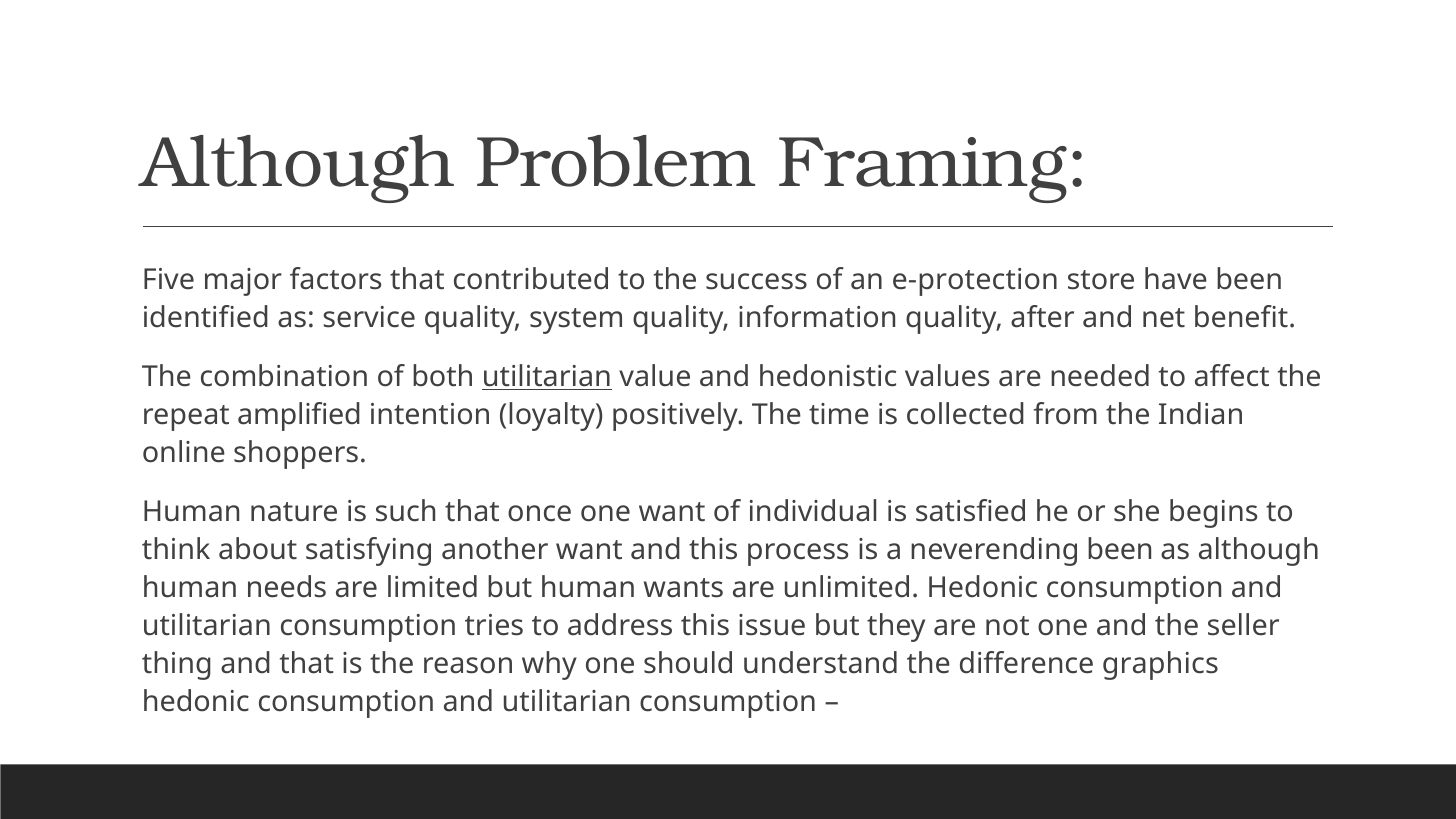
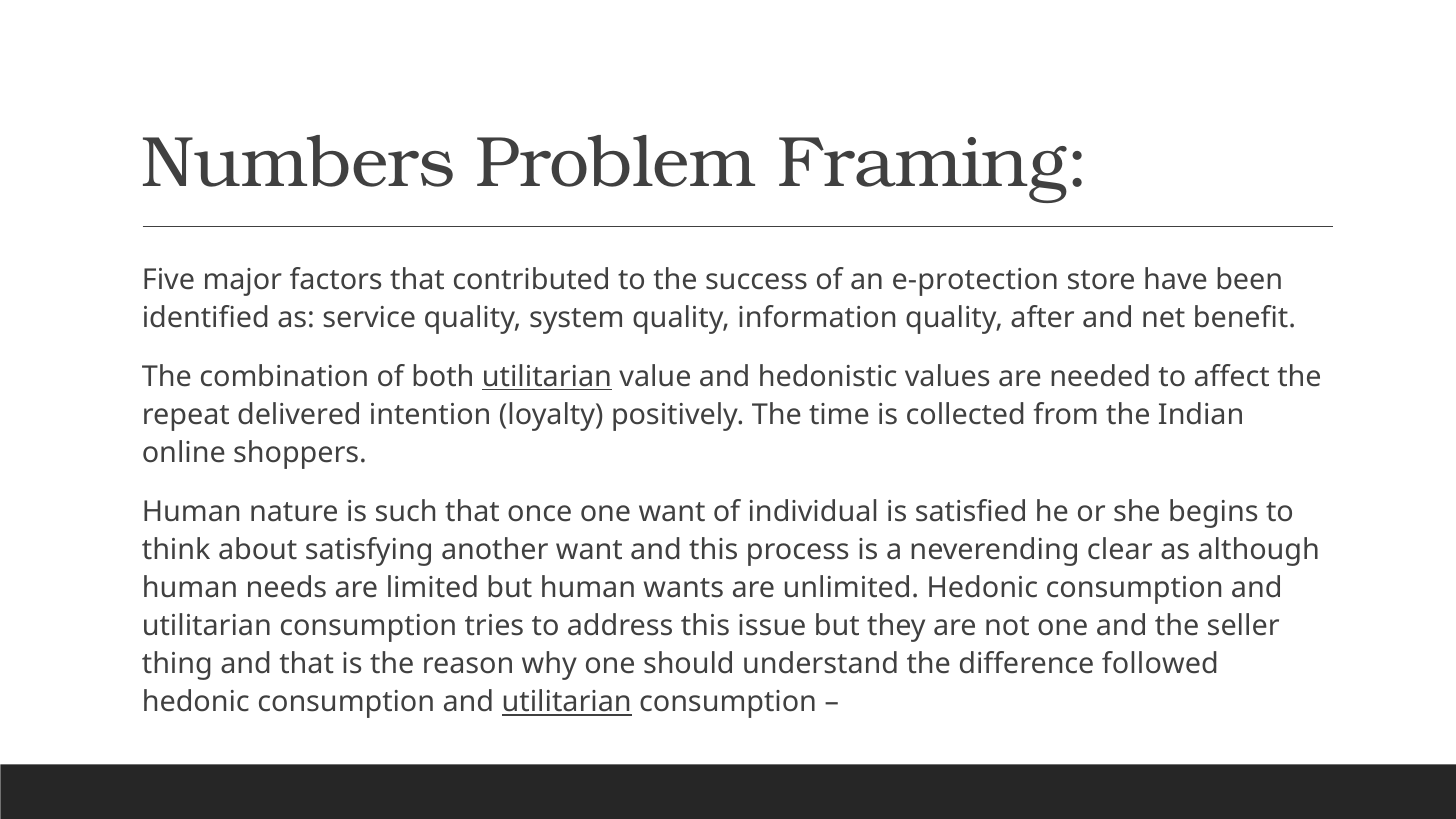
Although at (299, 163): Although -> Numbers
amplified: amplified -> delivered
neverending been: been -> clear
graphics: graphics -> followed
utilitarian at (567, 702) underline: none -> present
